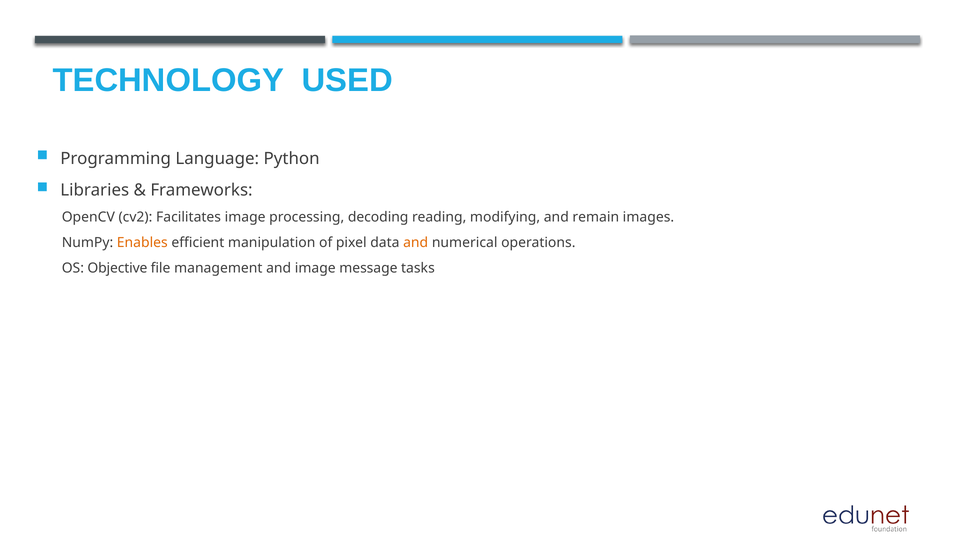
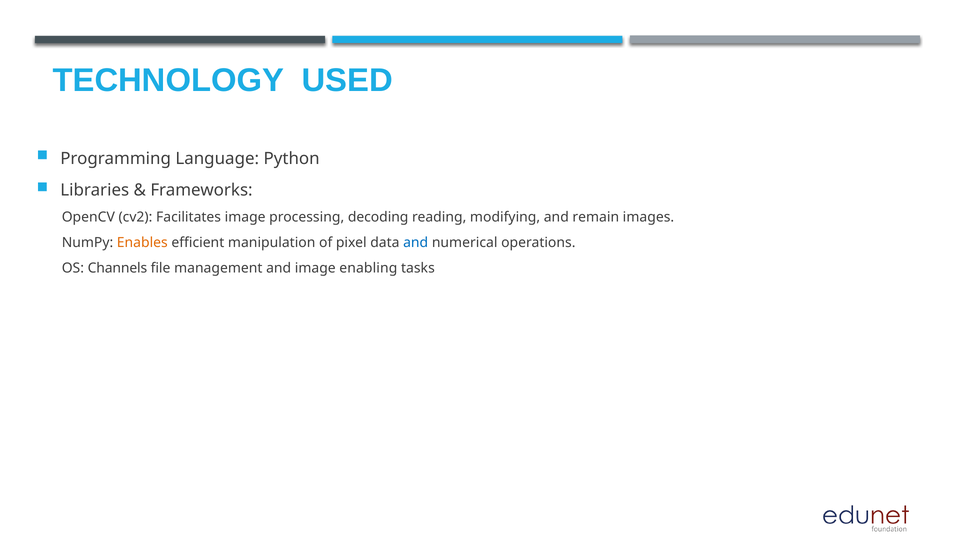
and at (416, 243) colour: orange -> blue
Objective: Objective -> Channels
message: message -> enabling
